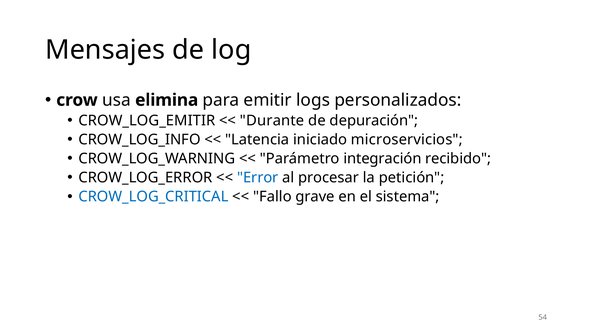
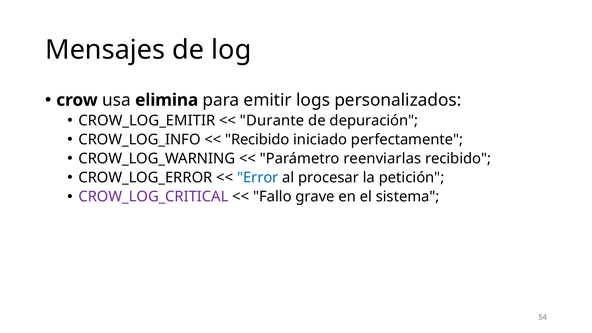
Latencia at (257, 140): Latencia -> Recibido
microservicios: microservicios -> perfectamente
integración: integración -> reenviarlas
CROW_LOG_CRITICAL colour: blue -> purple
